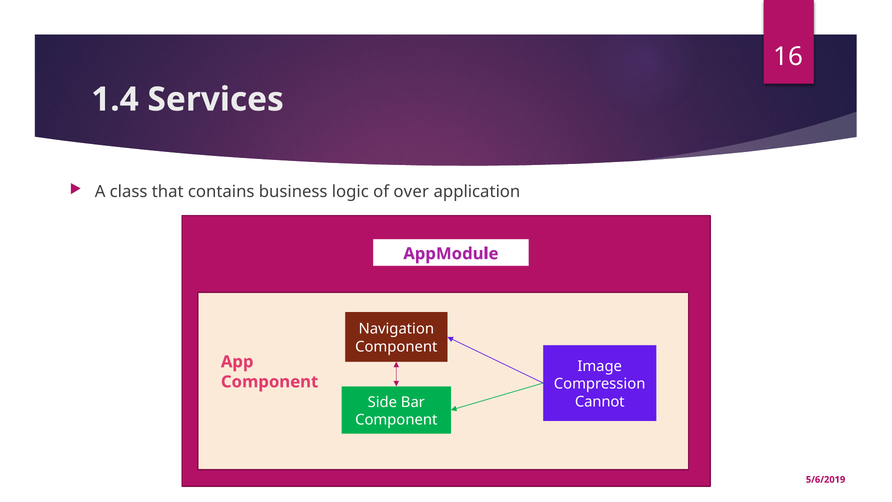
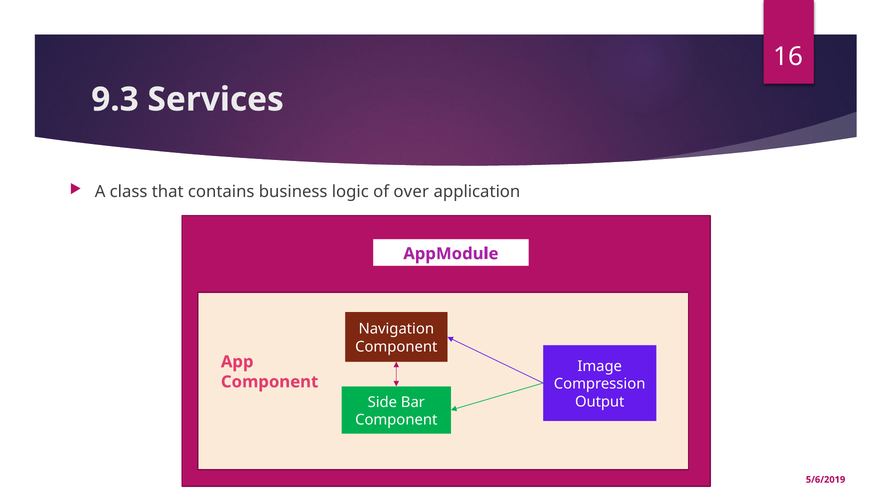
1.4: 1.4 -> 9.3
Cannot: Cannot -> Output
